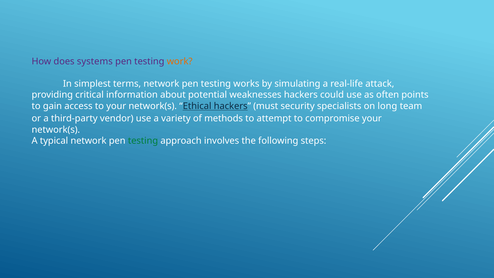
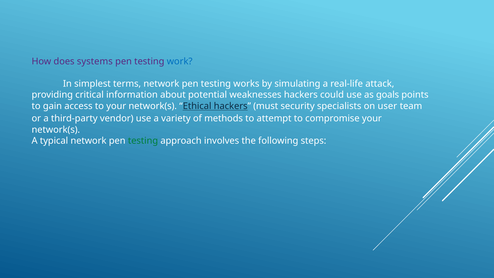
work colour: orange -> blue
often: often -> goals
long: long -> user
